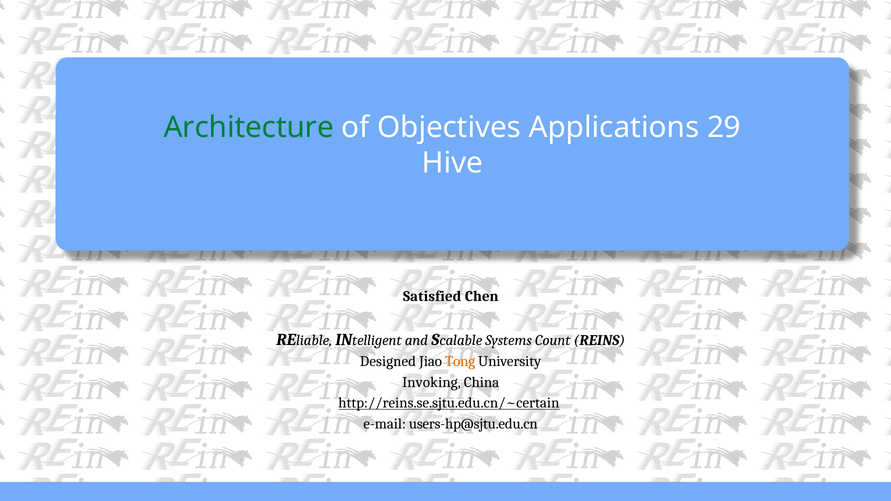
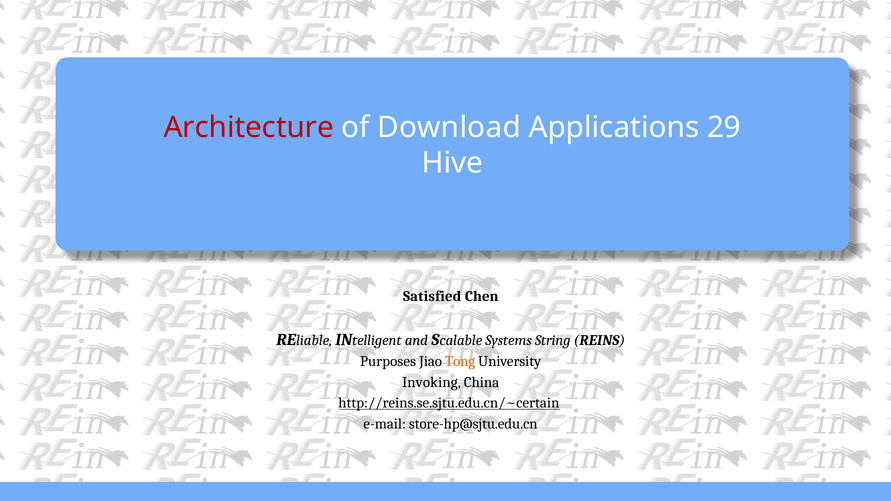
Architecture colour: green -> red
Objectives: Objectives -> Download
Count: Count -> String
Designed: Designed -> Purposes
users-hp@sjtu.edu.cn: users-hp@sjtu.edu.cn -> store-hp@sjtu.edu.cn
